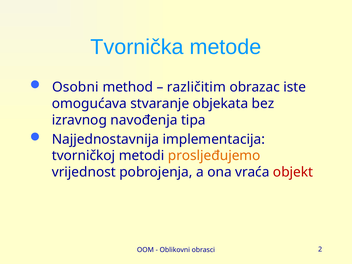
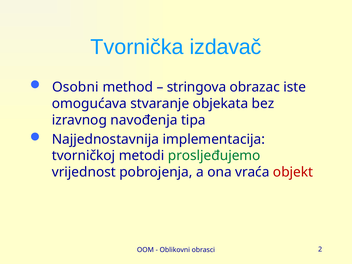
metode: metode -> izdavač
različitim: različitim -> stringova
prosljeđujemo colour: orange -> green
